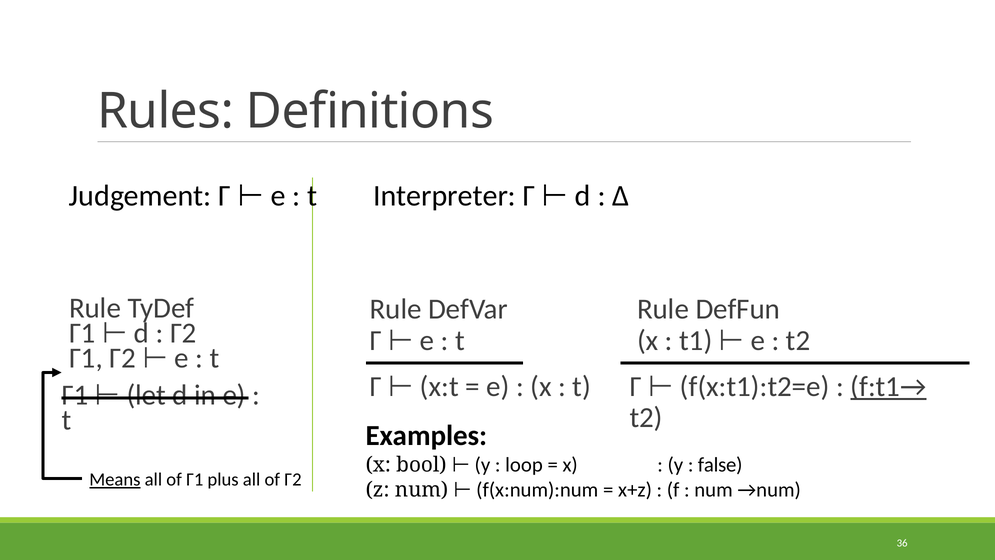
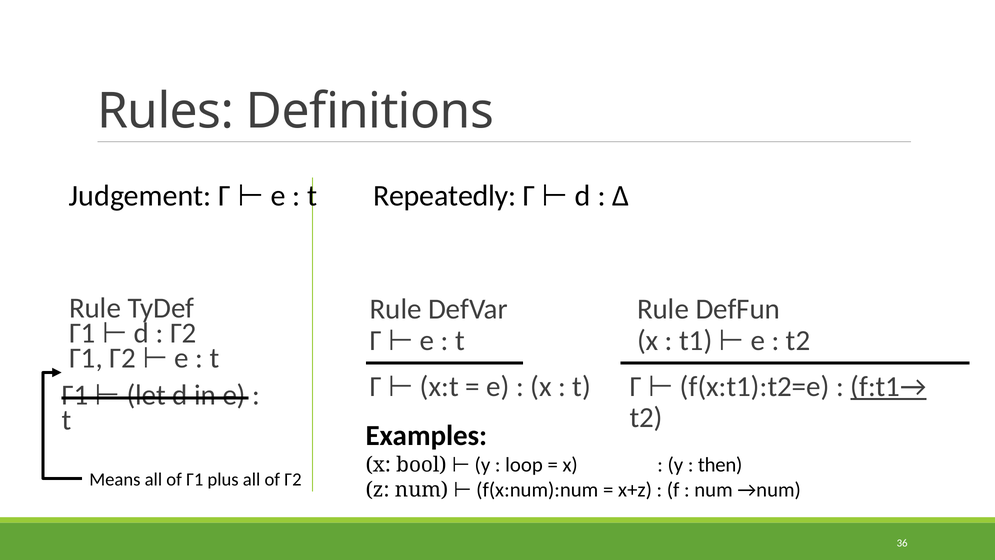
Interpreter: Interpreter -> Repeatedly
false: false -> then
Means underline: present -> none
